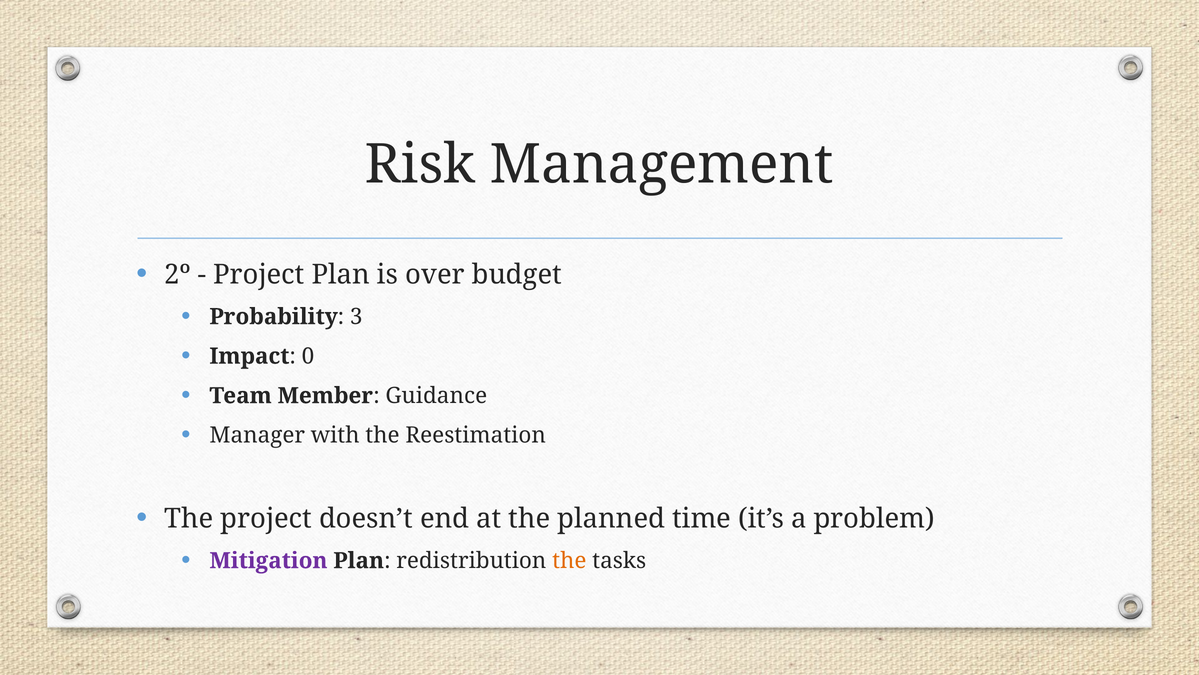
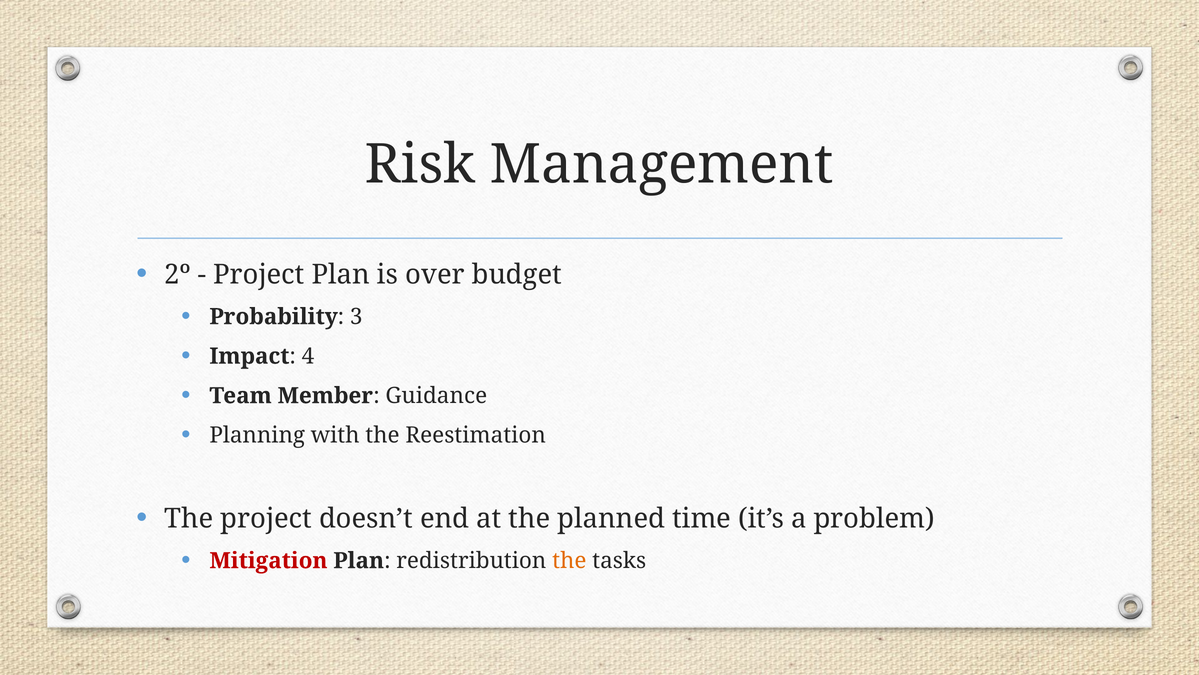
0: 0 -> 4
Manager: Manager -> Planning
Mitigation colour: purple -> red
